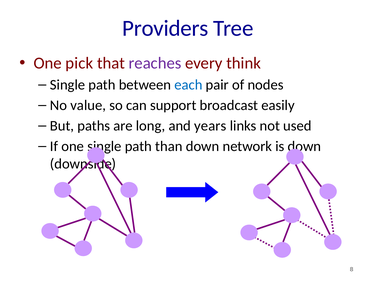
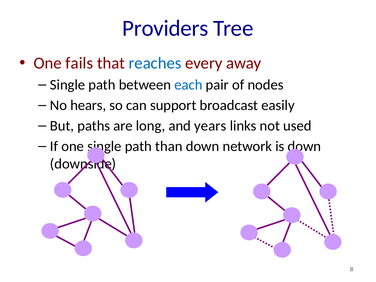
pick: pick -> fails
reaches colour: purple -> blue
think: think -> away
value: value -> hears
